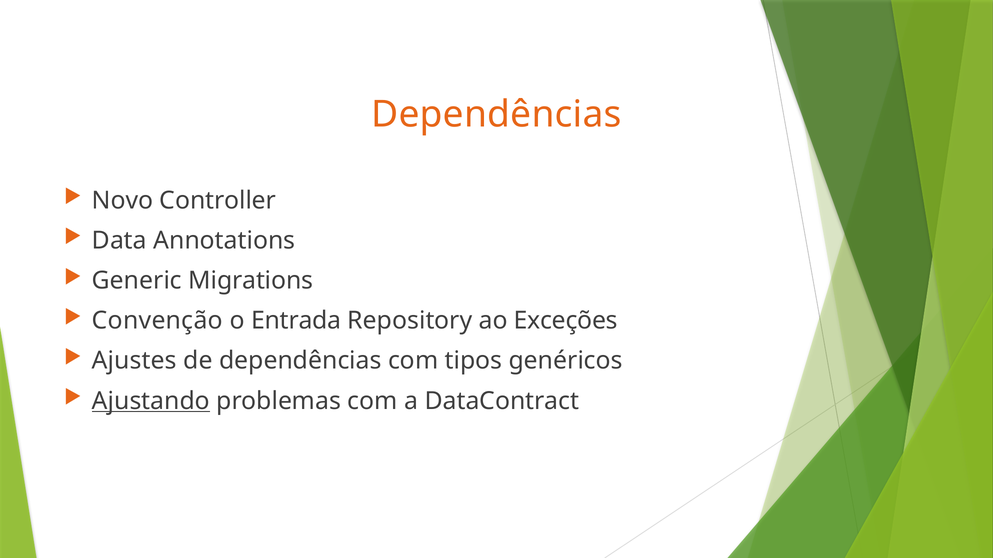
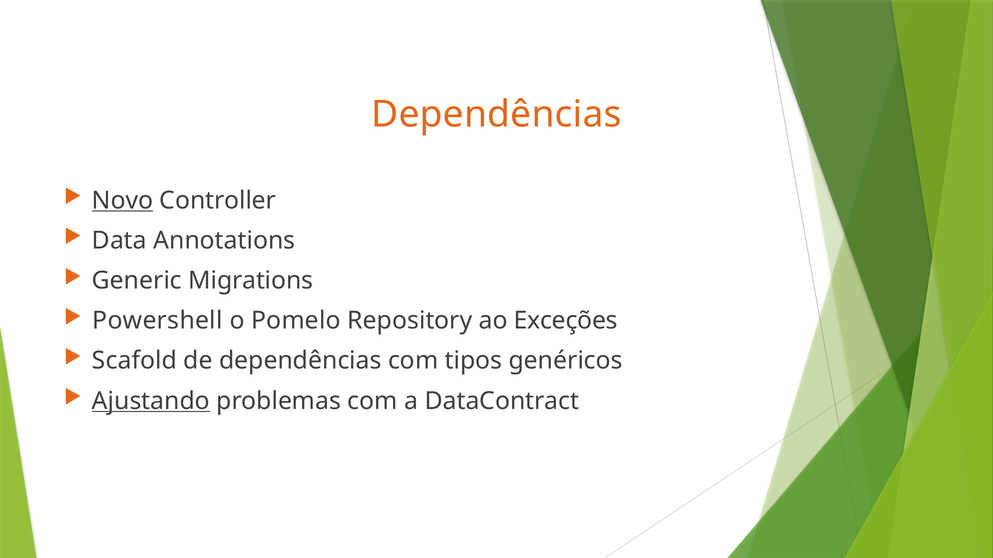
Novo underline: none -> present
Convenção: Convenção -> Powershell
Entrada: Entrada -> Pomelo
Ajustes: Ajustes -> Scafold
